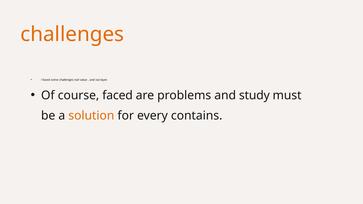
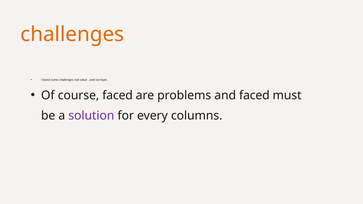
and study: study -> faced
solution colour: orange -> purple
contains: contains -> columns
